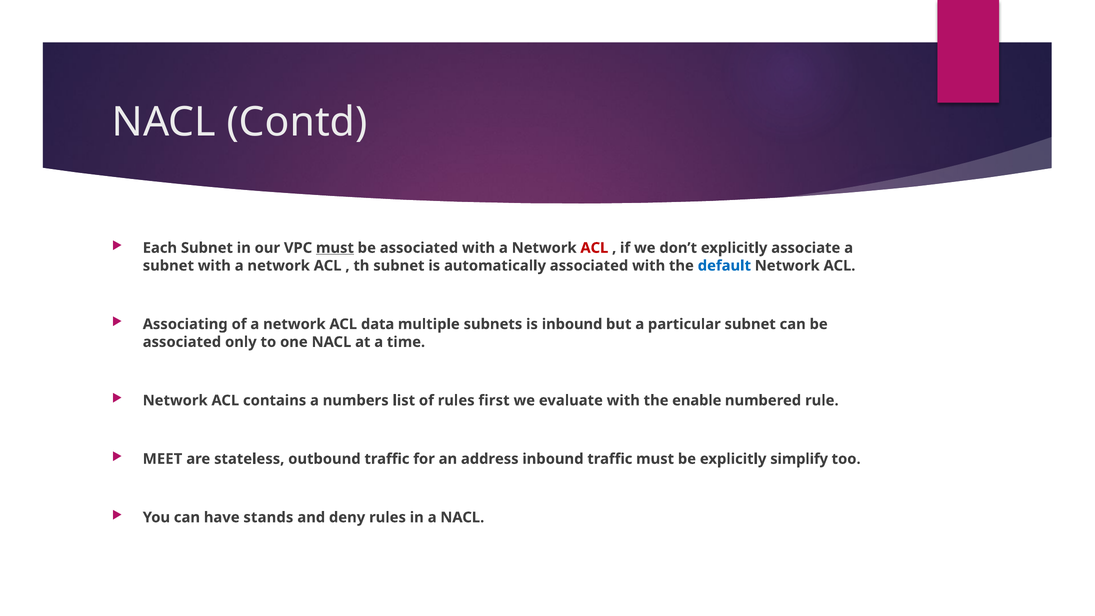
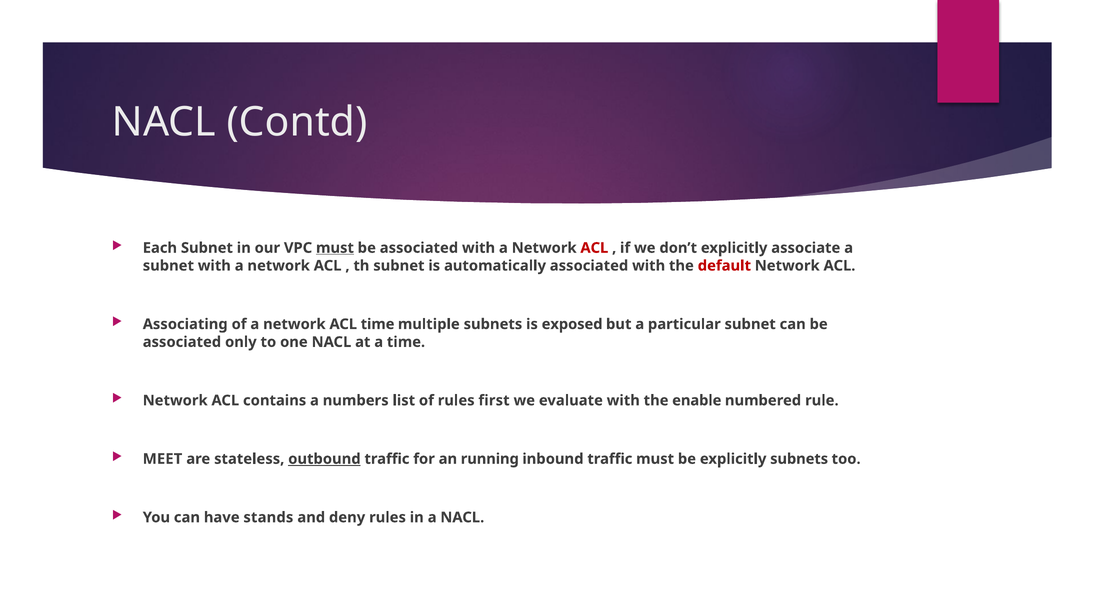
default colour: blue -> red
ACL data: data -> time
is inbound: inbound -> exposed
outbound underline: none -> present
address: address -> running
explicitly simplify: simplify -> subnets
